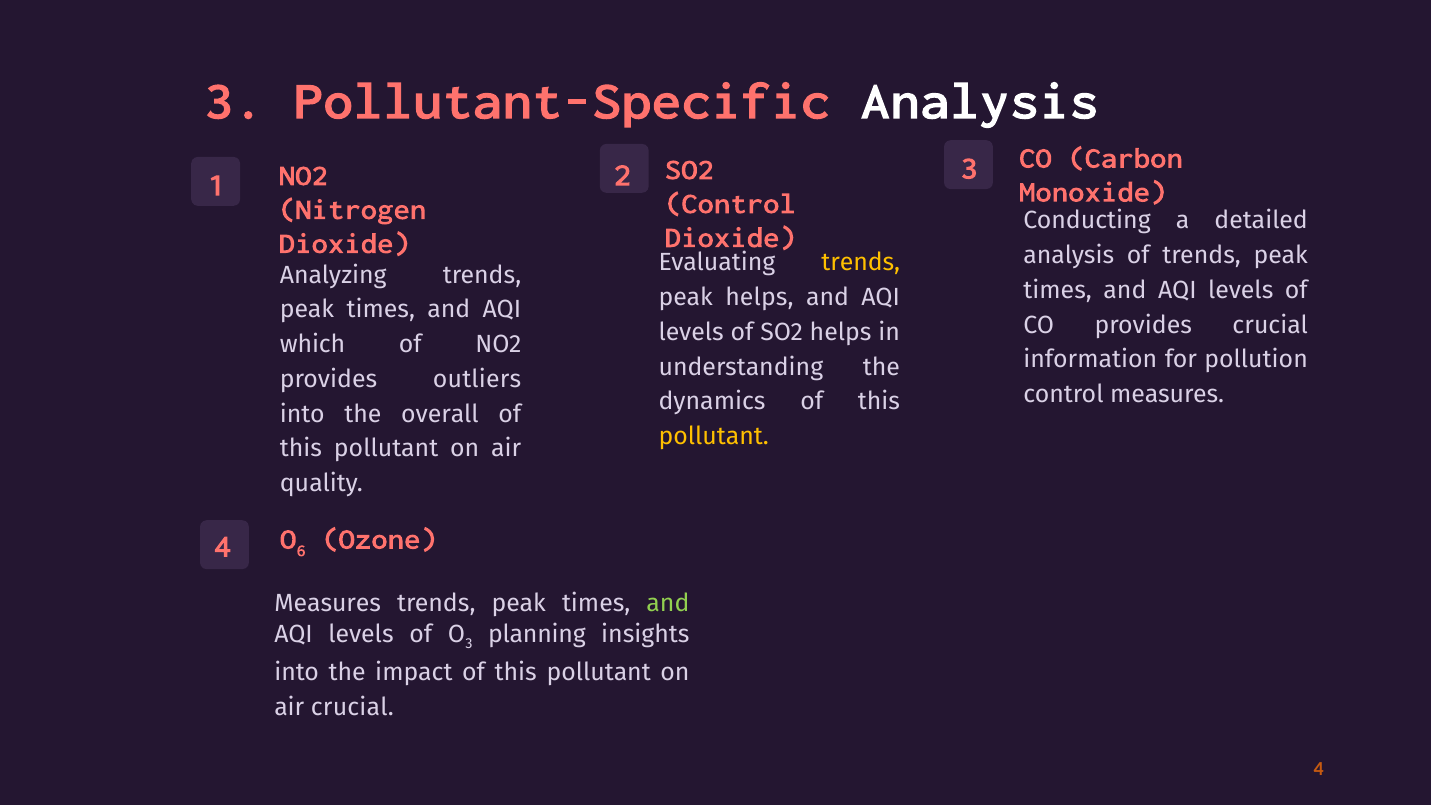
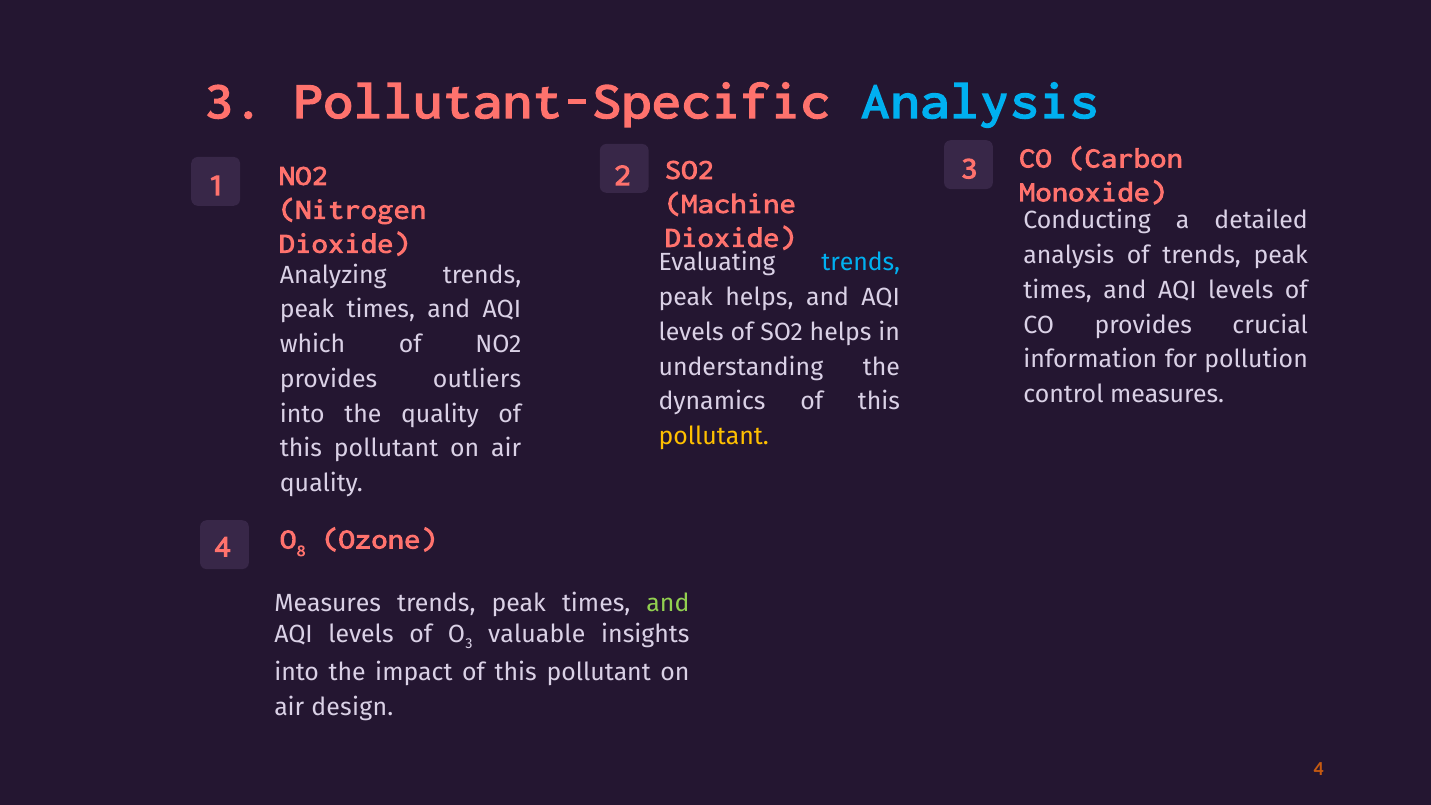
Analysis at (980, 101) colour: white -> light blue
Control at (730, 203): Control -> Machine
trends at (861, 263) colour: yellow -> light blue
the overall: overall -> quality
6: 6 -> 8
planning: planning -> valuable
air crucial: crucial -> design
